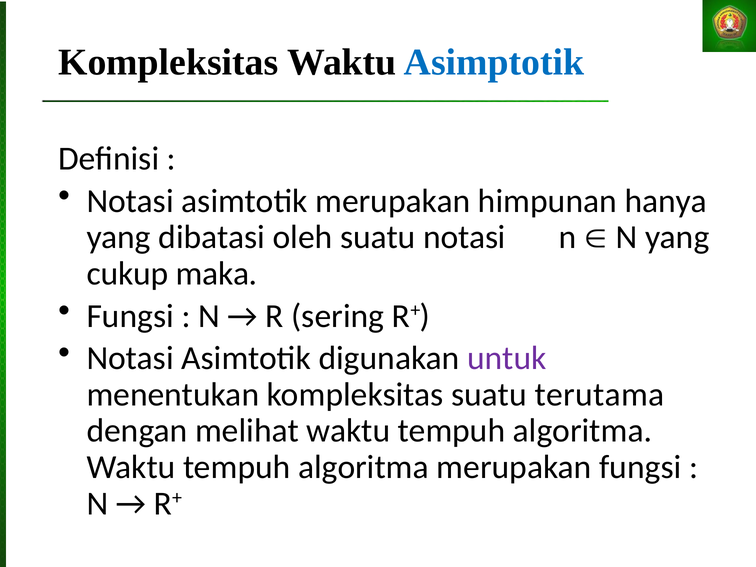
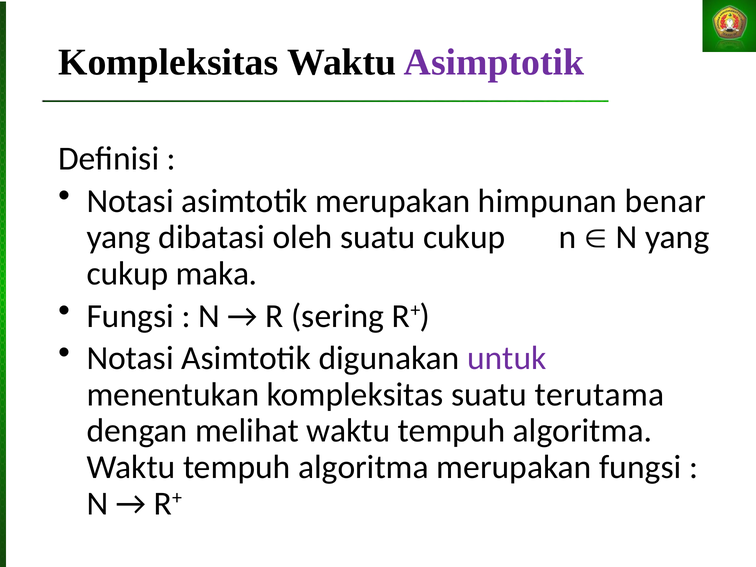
Asimptotik colour: blue -> purple
hanya: hanya -> benar
suatu notasi: notasi -> cukup
